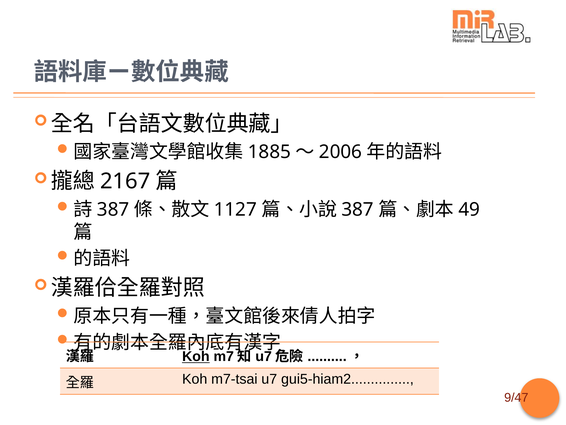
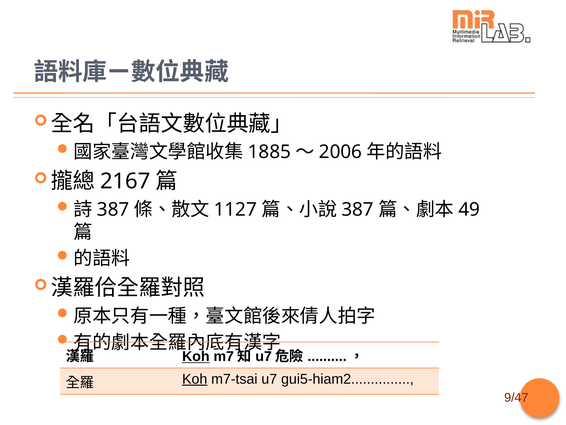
Koh at (195, 379) underline: none -> present
